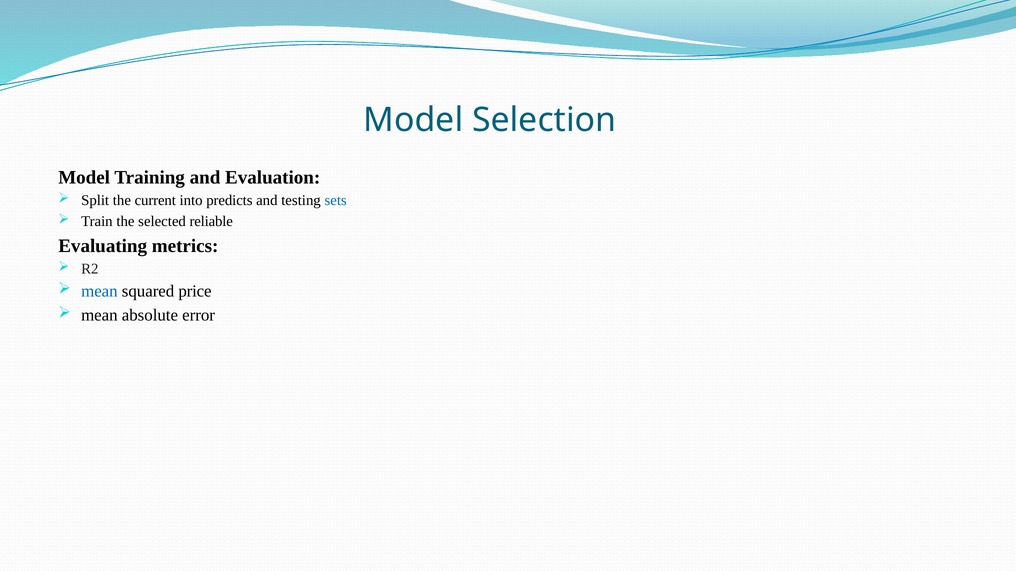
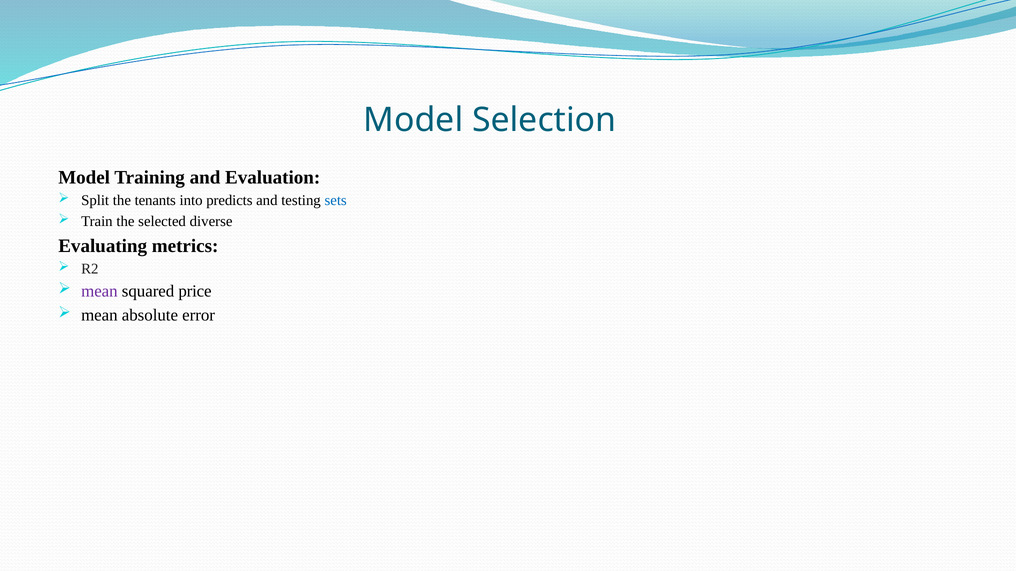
current: current -> tenants
reliable: reliable -> diverse
mean at (99, 292) colour: blue -> purple
